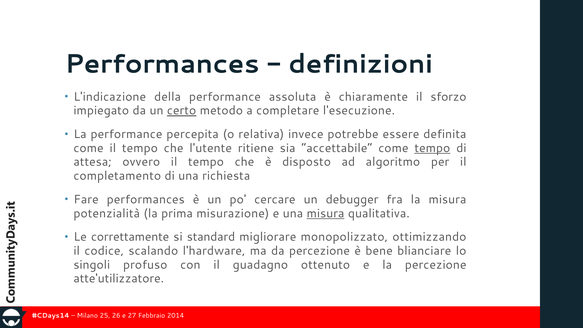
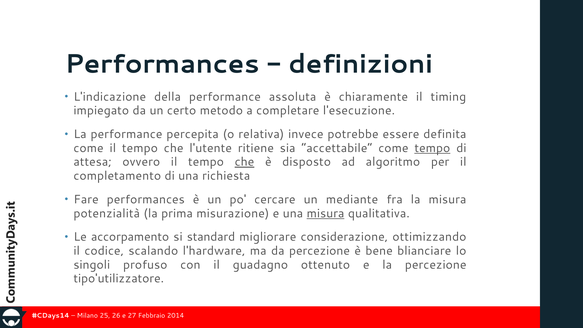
sforzo: sforzo -> timing
certo underline: present -> none
che at (244, 162) underline: none -> present
debugger: debugger -> mediante
correttamente: correttamente -> accorpamento
monopolizzato: monopolizzato -> considerazione
atte'utilizzatore: atte'utilizzatore -> tipo'utilizzatore
